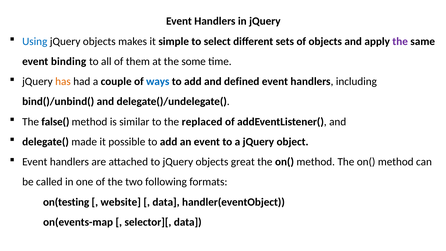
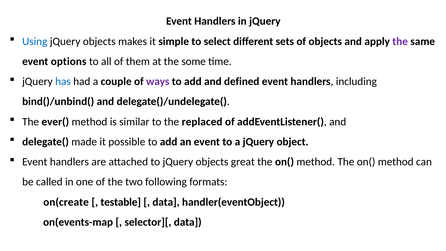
binding: binding -> options
has colour: orange -> blue
ways colour: blue -> purple
false(: false( -> ever(
on(testing: on(testing -> on(create
website: website -> testable
